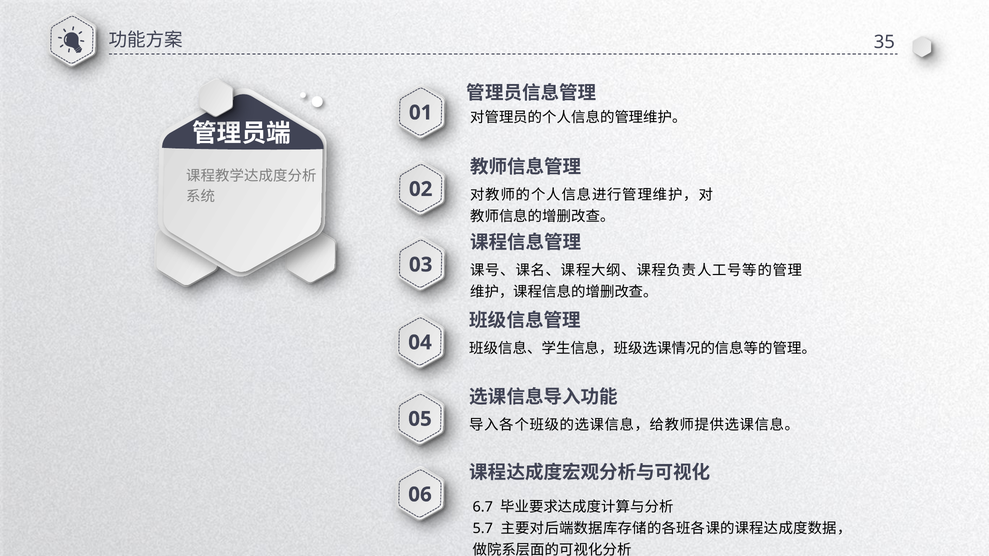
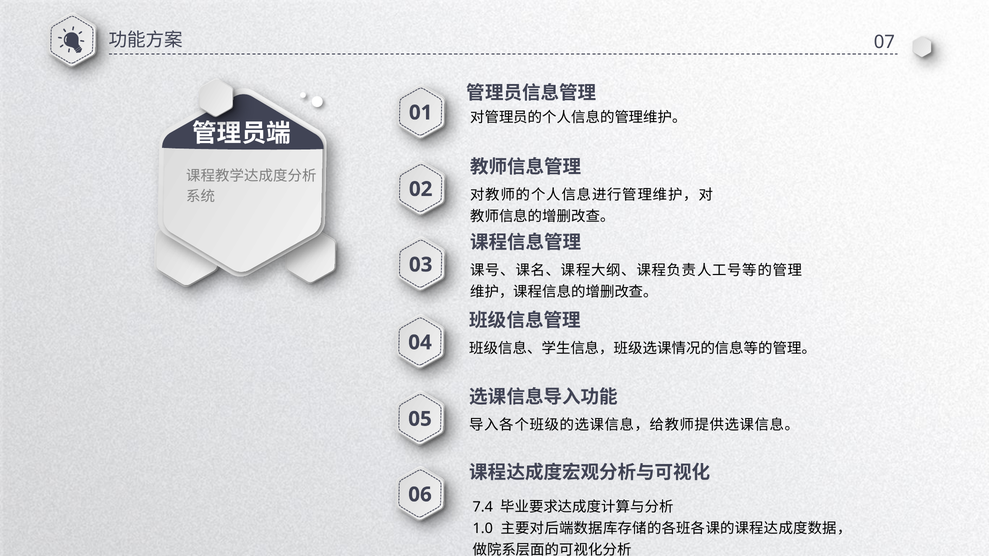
35: 35 -> 07
6.7: 6.7 -> 7.4
5.7: 5.7 -> 1.0
